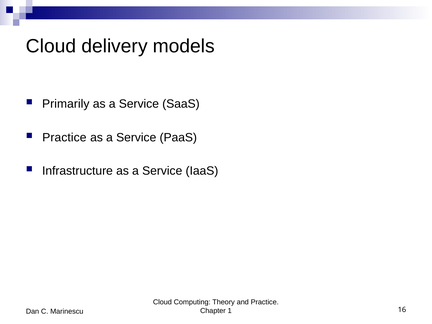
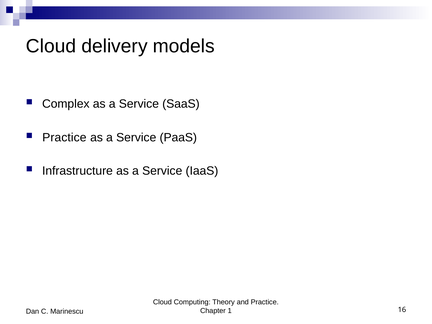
Primarily: Primarily -> Complex
